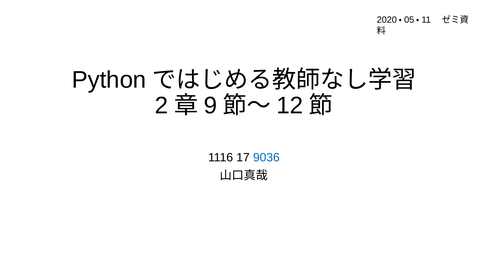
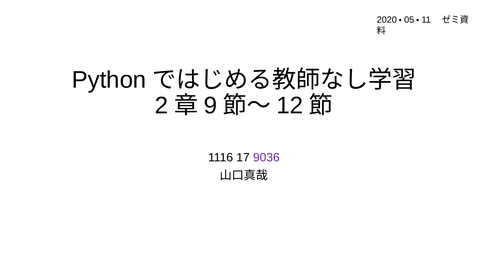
9036 colour: blue -> purple
